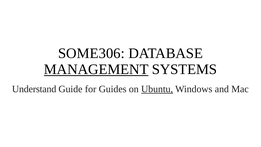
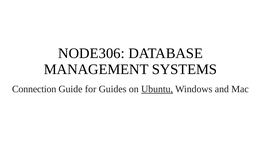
SOME306: SOME306 -> NODE306
MANAGEMENT underline: present -> none
Understand: Understand -> Connection
